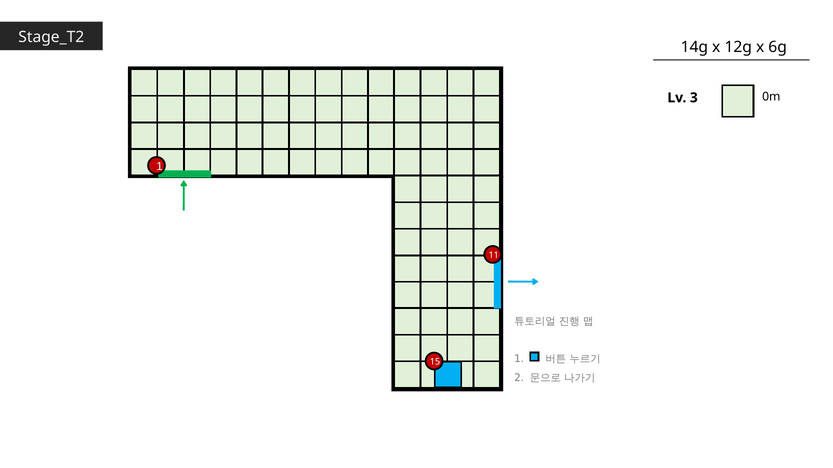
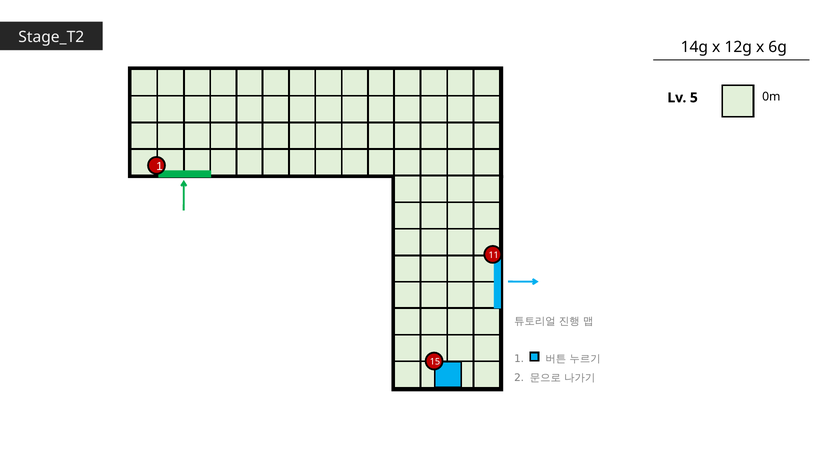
3: 3 -> 5
